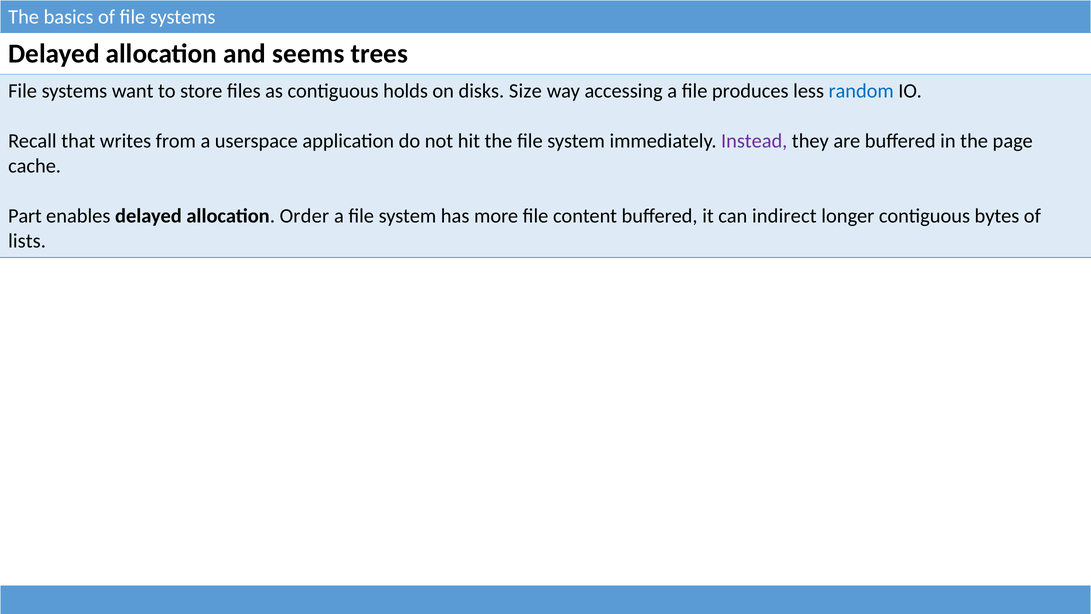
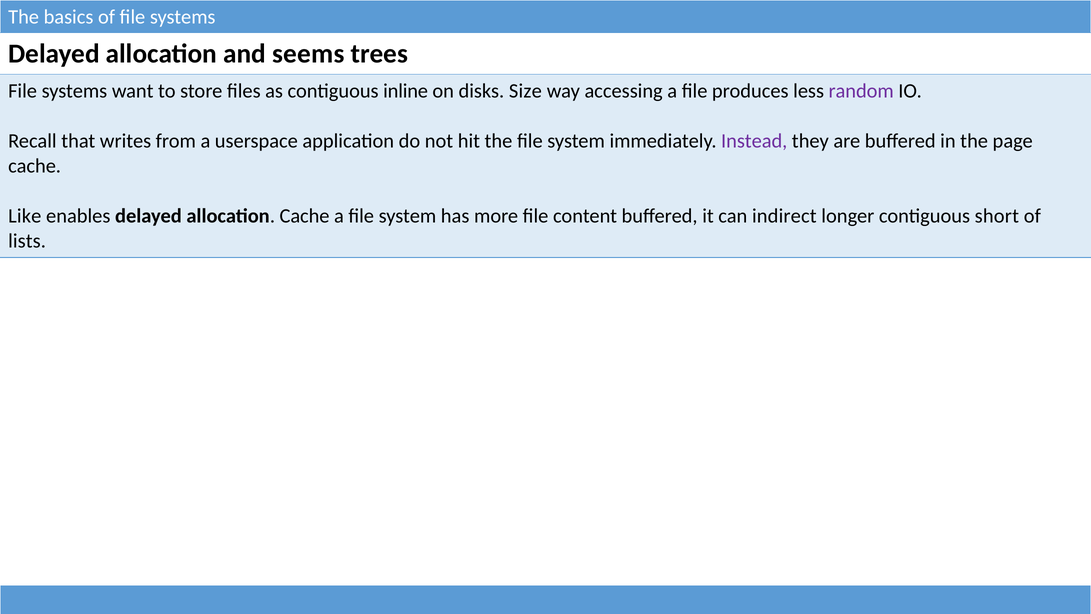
holds: holds -> inline
random colour: blue -> purple
Part: Part -> Like
allocation Order: Order -> Cache
bytes: bytes -> short
